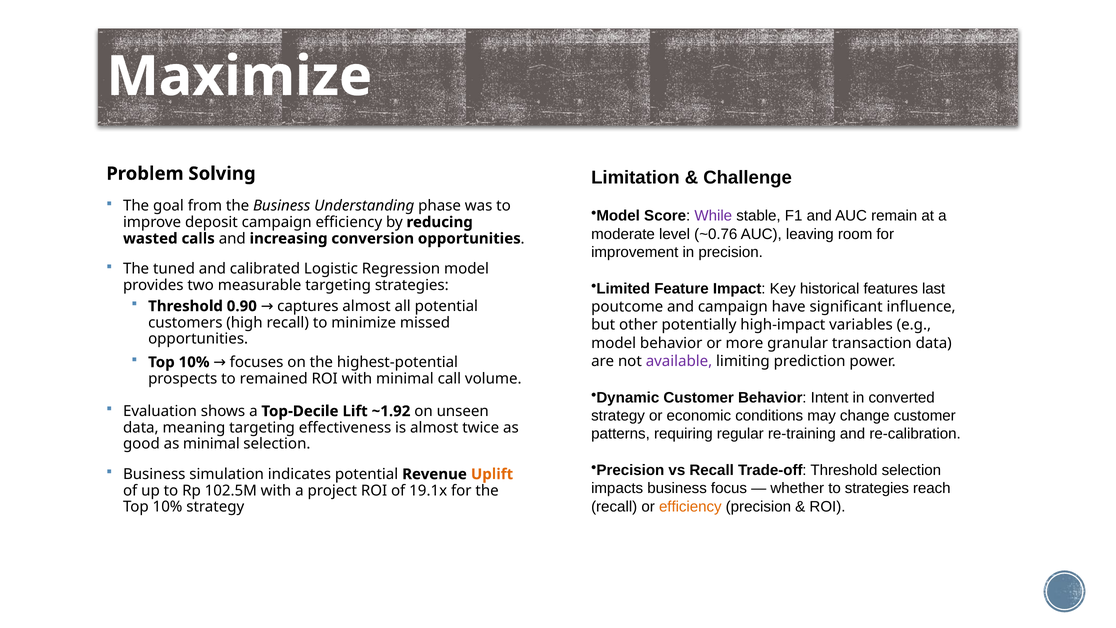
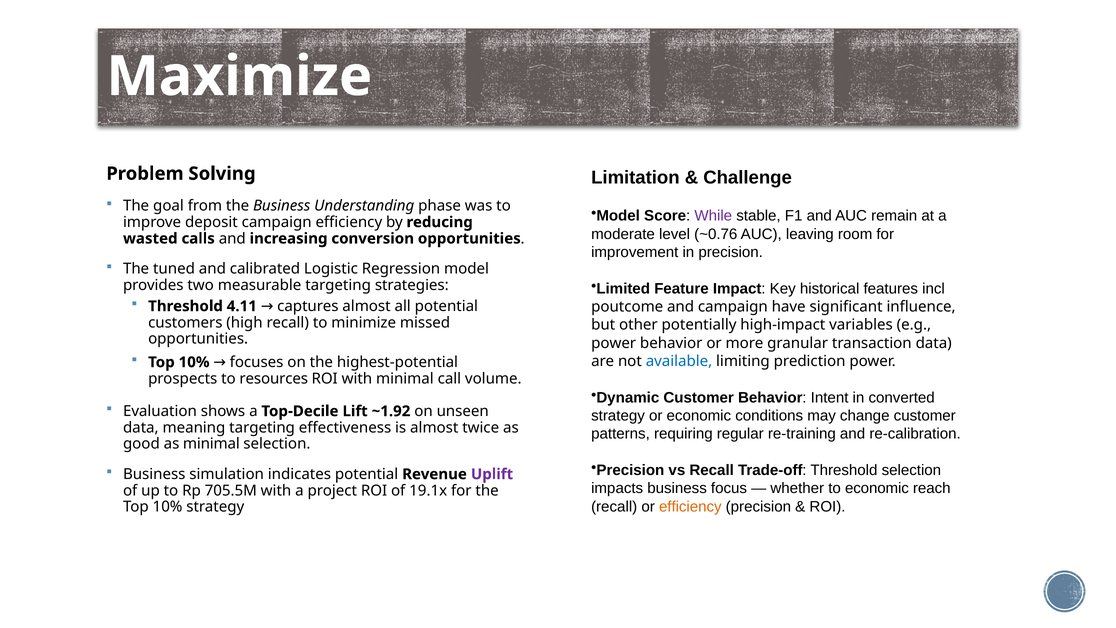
last: last -> incl
0.90: 0.90 -> 4.11
model at (614, 343): model -> power
available colour: purple -> blue
remained: remained -> resources
Uplift colour: orange -> purple
to strategies: strategies -> economic
102.5M: 102.5M -> 705.5M
